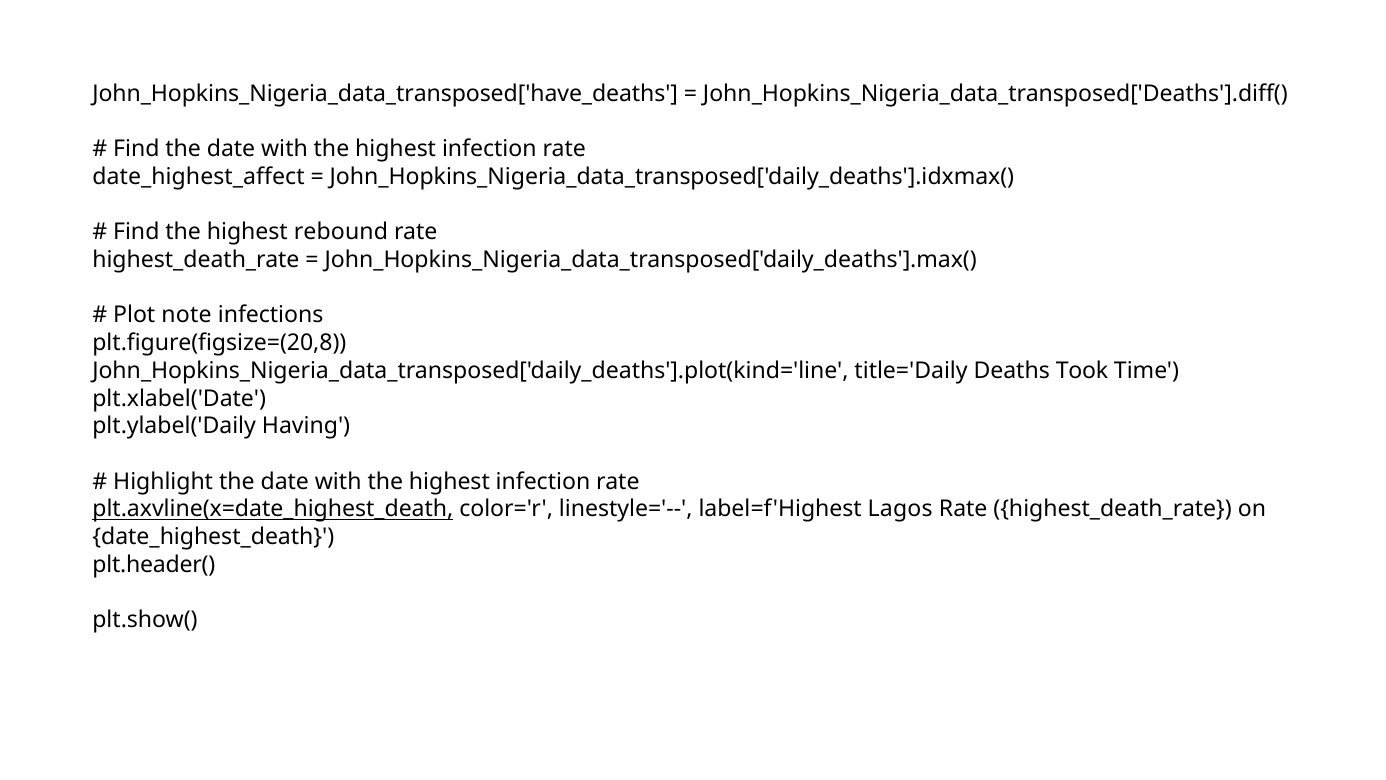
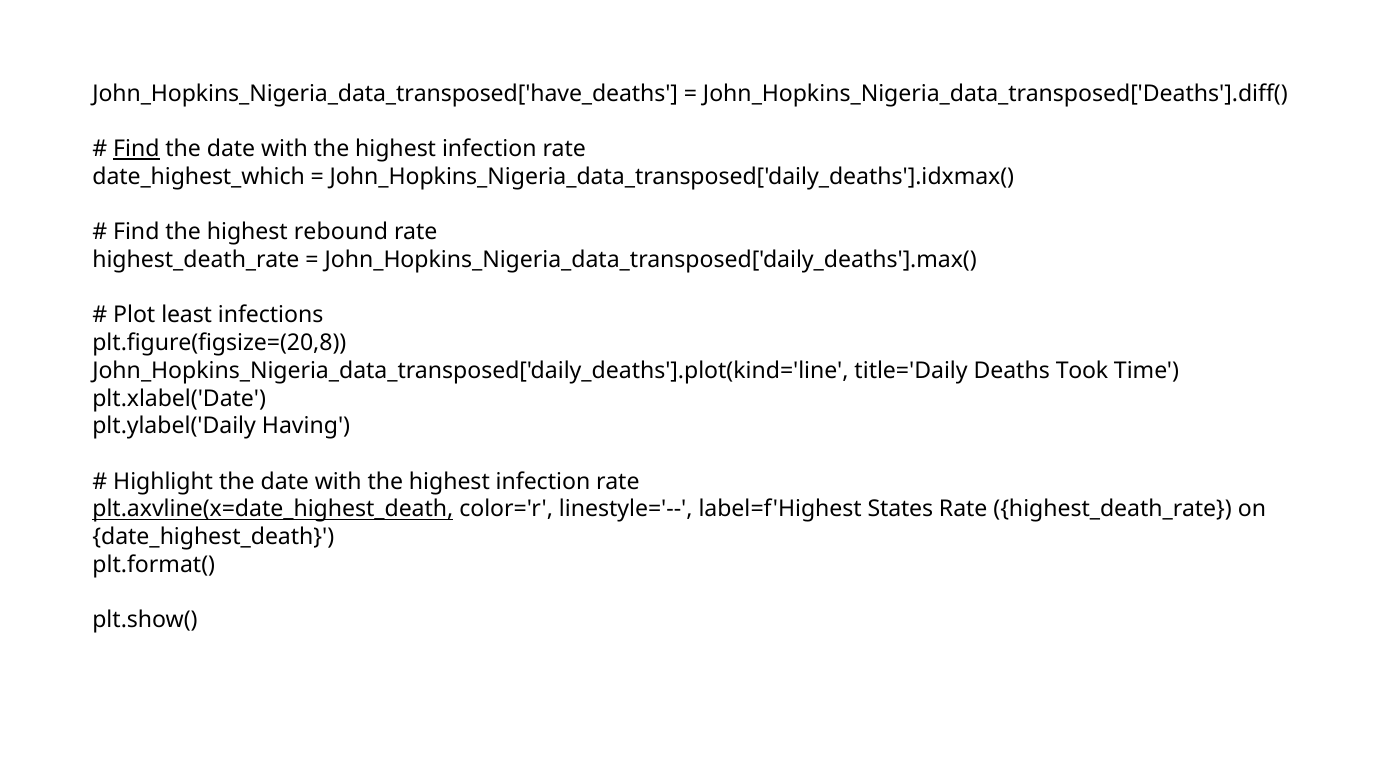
Find at (136, 149) underline: none -> present
date_highest_affect: date_highest_affect -> date_highest_which
note: note -> least
Lagos: Lagos -> States
plt.header(: plt.header( -> plt.format(
